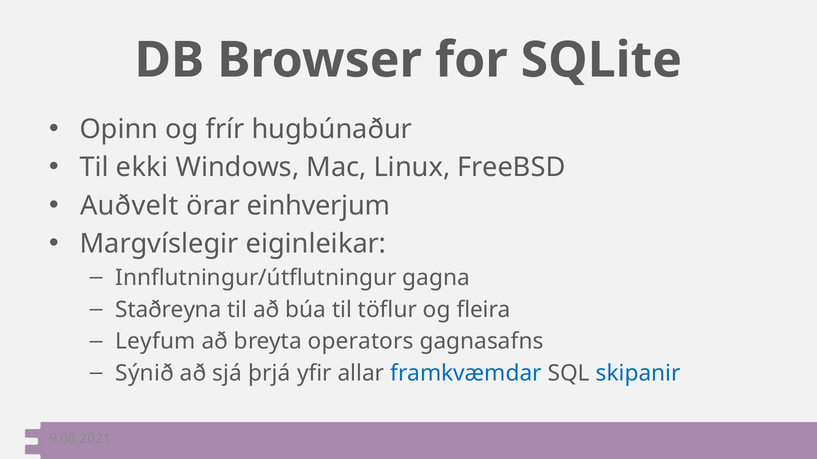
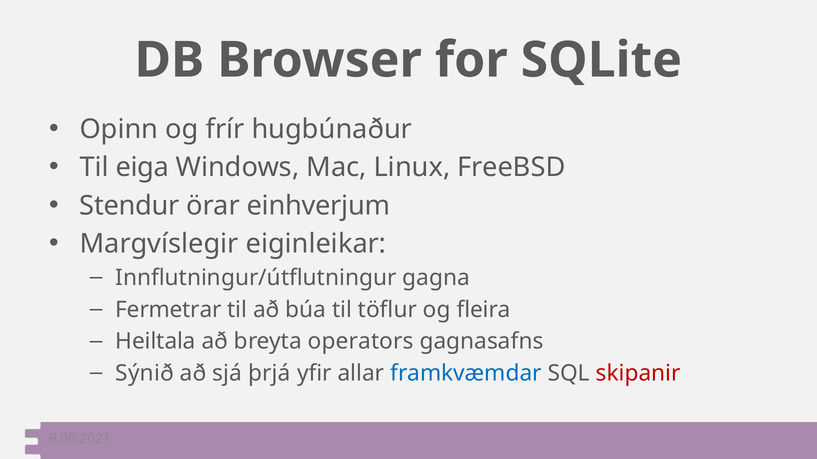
ekki: ekki -> eiga
Auðvelt: Auðvelt -> Stendur
Staðreyna: Staðreyna -> Fermetrar
Leyfum: Leyfum -> Heiltala
skipanir colour: blue -> red
